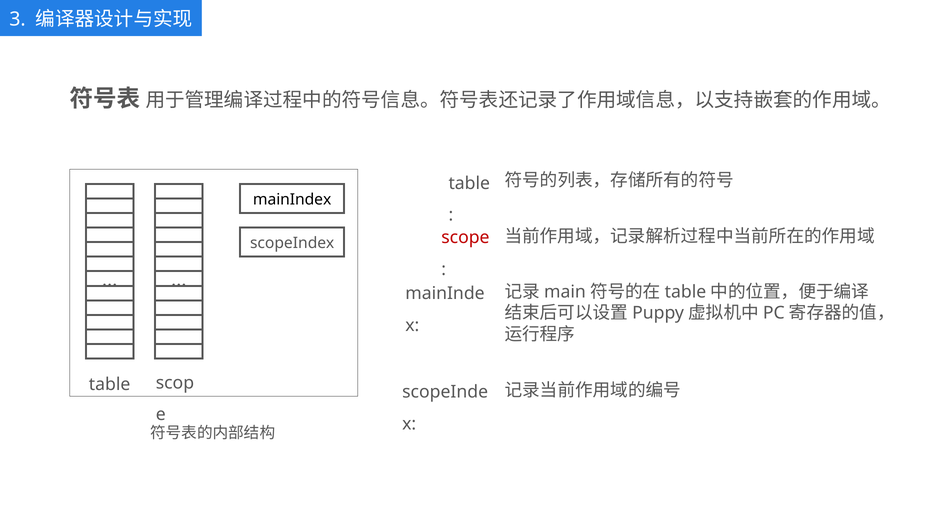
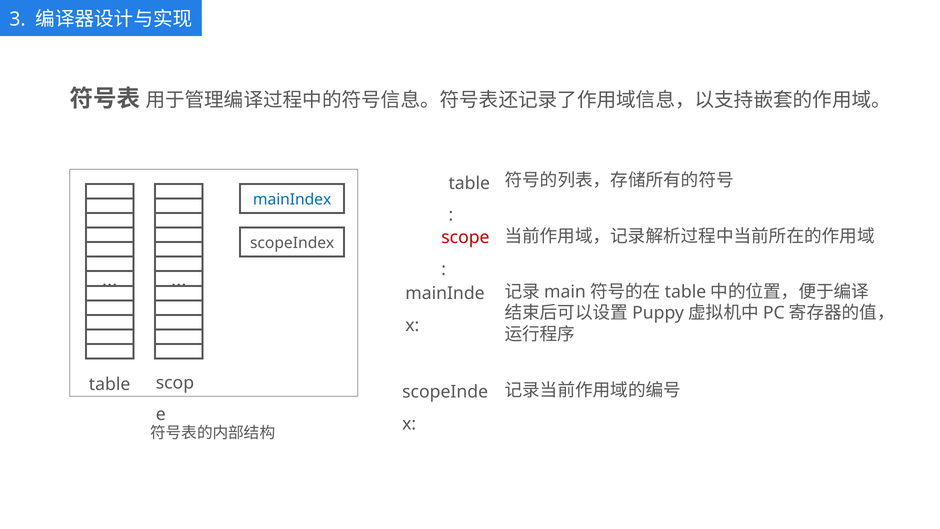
mainIndex colour: black -> blue
